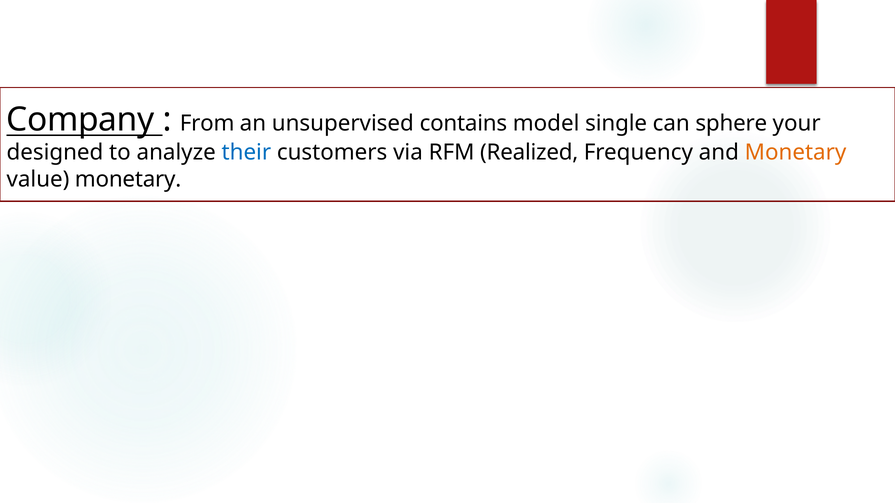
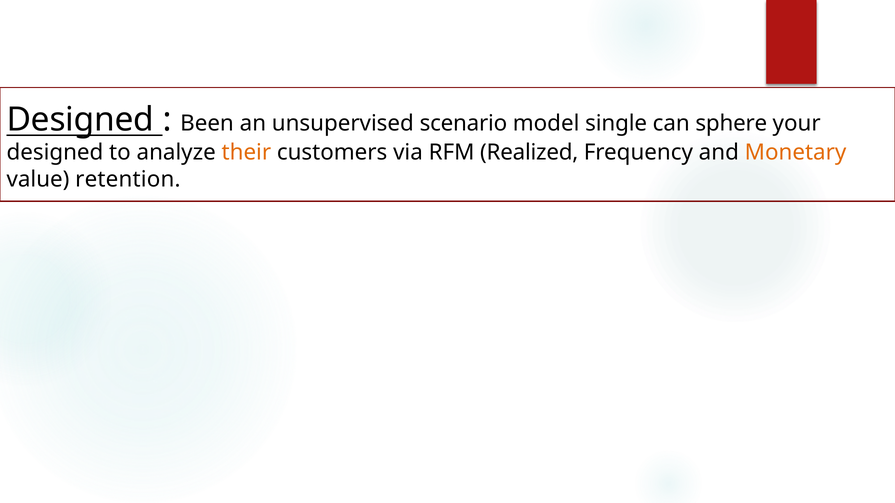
Company at (80, 120): Company -> Designed
From: From -> Been
contains: contains -> scenario
their colour: blue -> orange
value monetary: monetary -> retention
